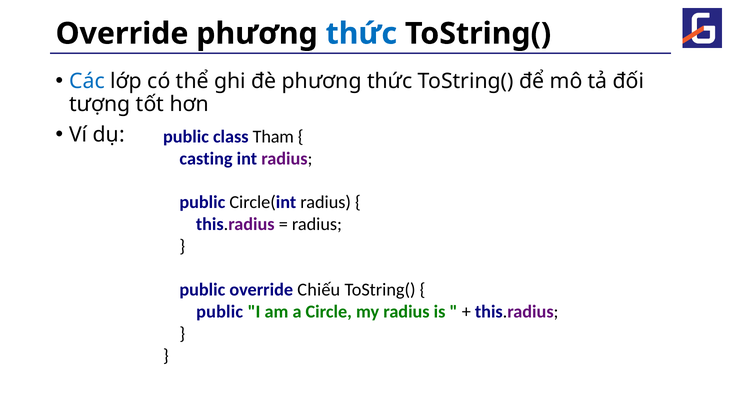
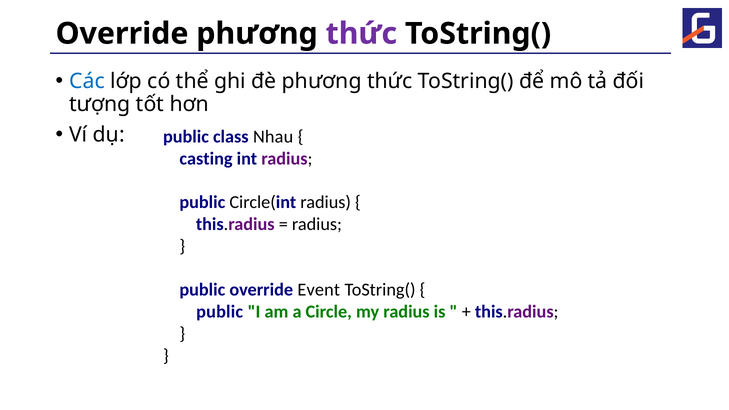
thức at (361, 34) colour: blue -> purple
Tham: Tham -> Nhau
Chiếu: Chiếu -> Event
